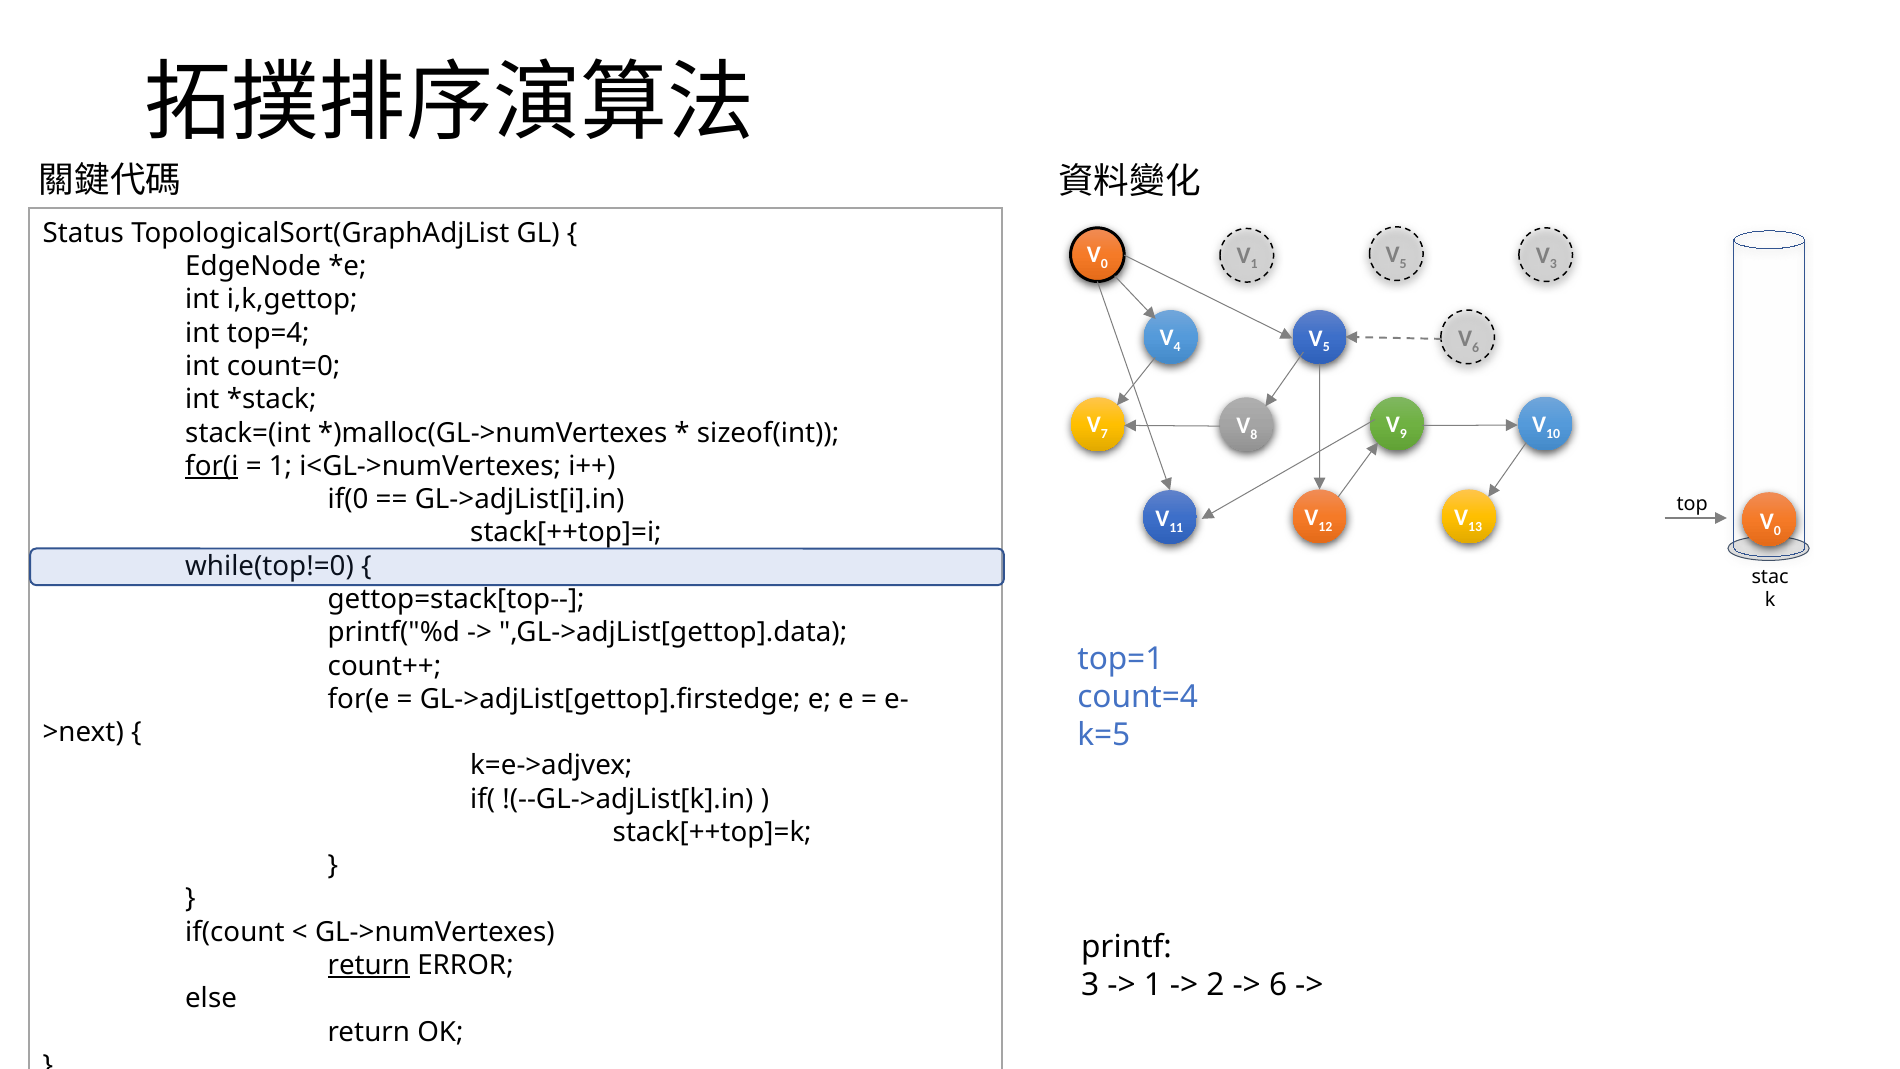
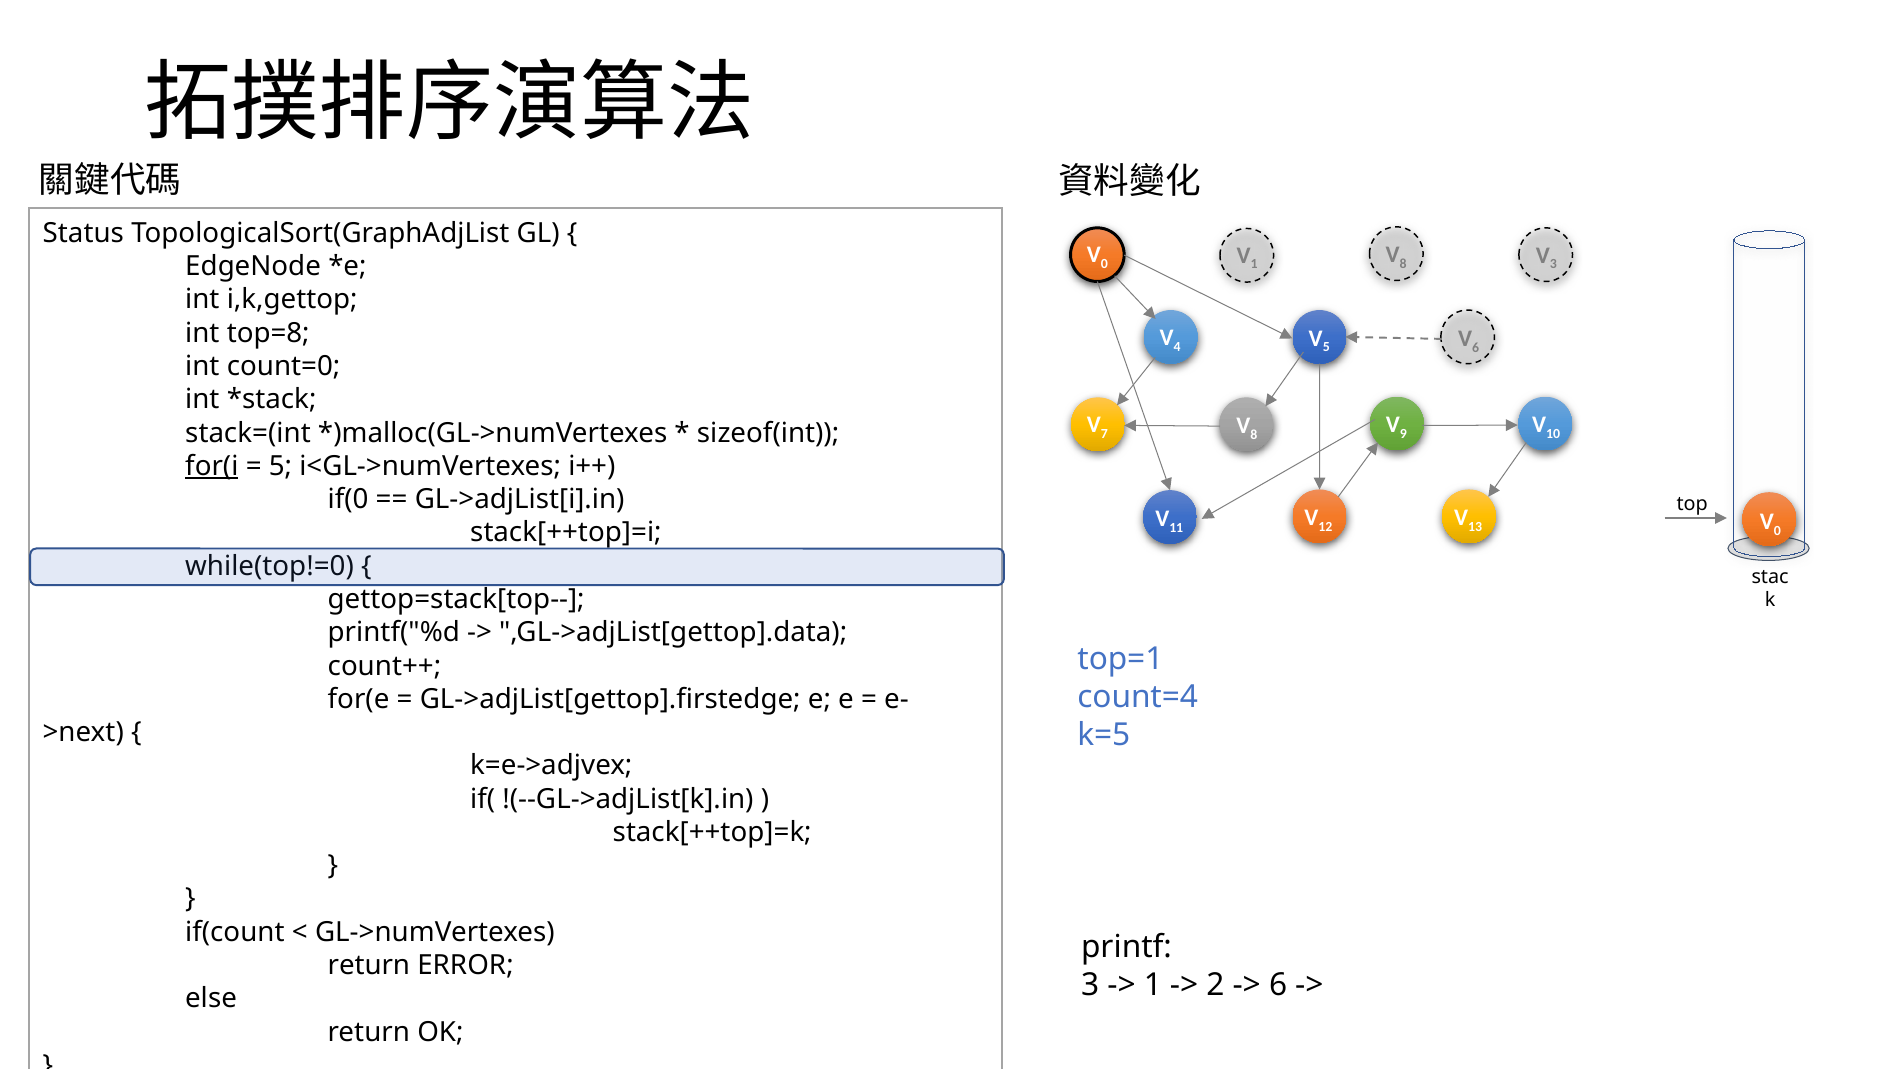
5 at (1403, 264): 5 -> 8
top=4: top=4 -> top=8
1 at (280, 466): 1 -> 5
return at (369, 965) underline: present -> none
